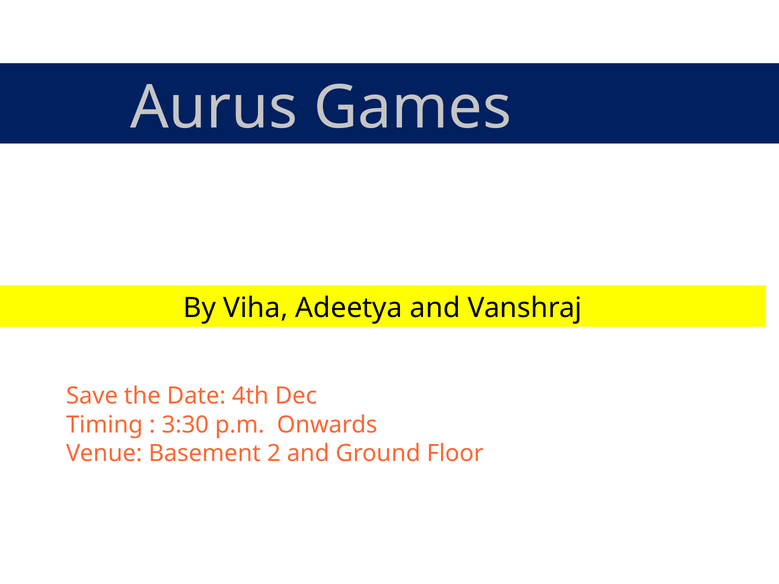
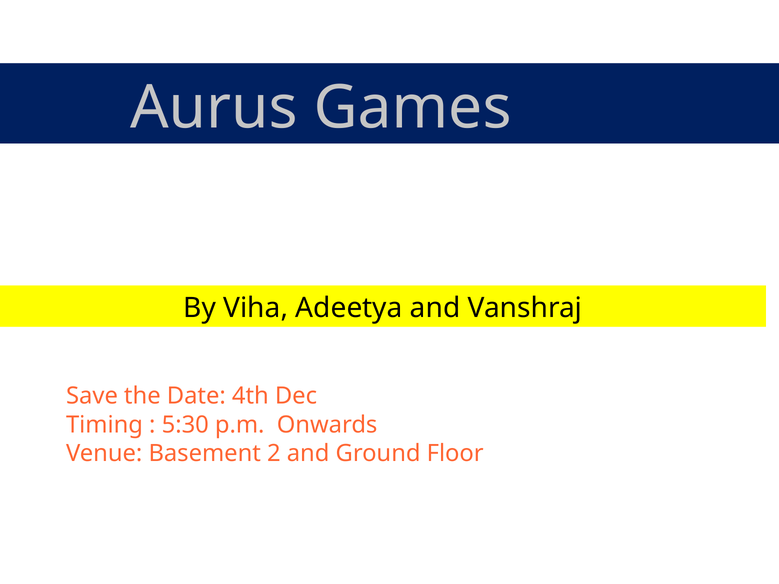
3:30: 3:30 -> 5:30
